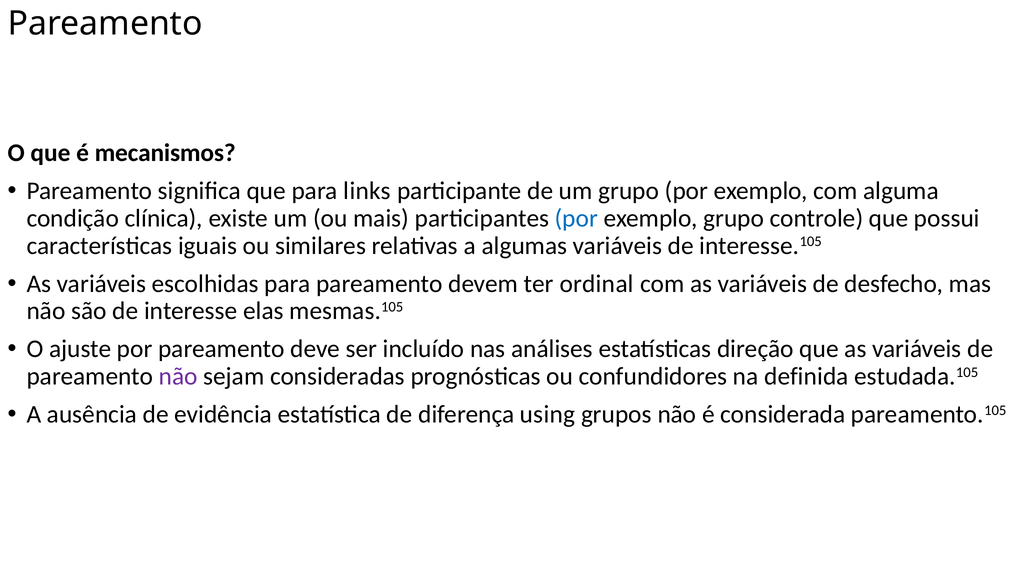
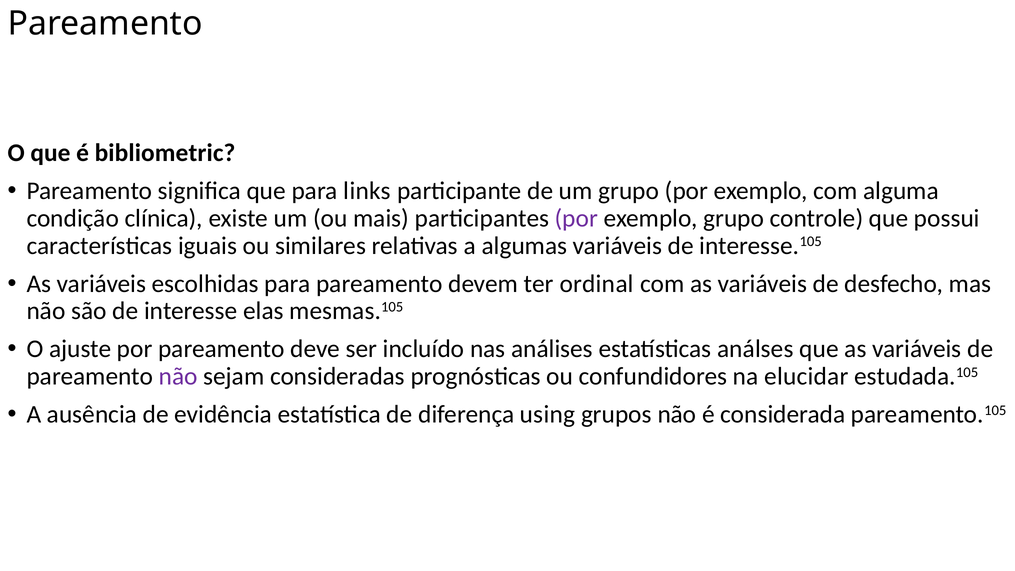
mecanismos: mecanismos -> bibliometric
por at (576, 218) colour: blue -> purple
direção: direção -> análses
definida: definida -> elucidar
